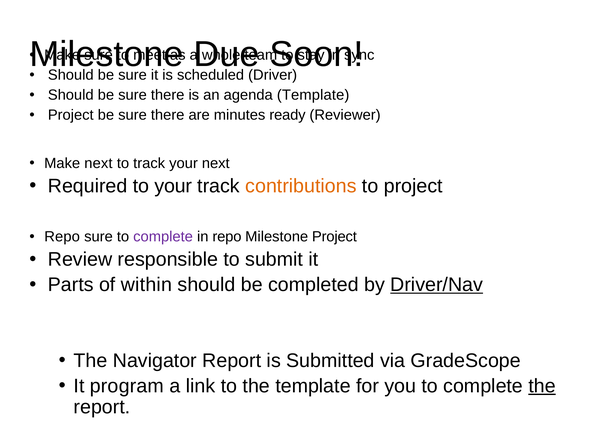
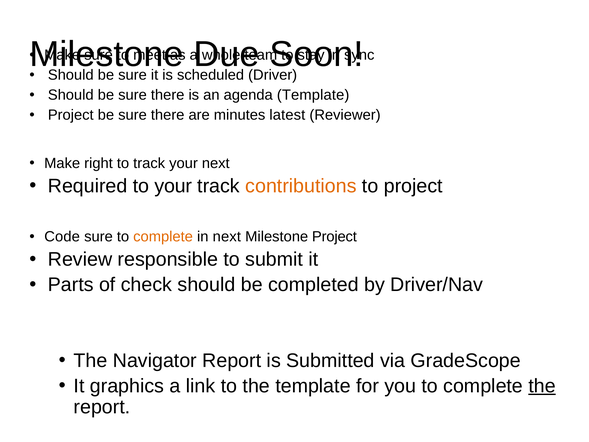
ready: ready -> latest
Make next: next -> right
Repo at (62, 237): Repo -> Code
complete at (163, 237) colour: purple -> orange
in repo: repo -> next
within: within -> check
Driver/Nav underline: present -> none
program: program -> graphics
